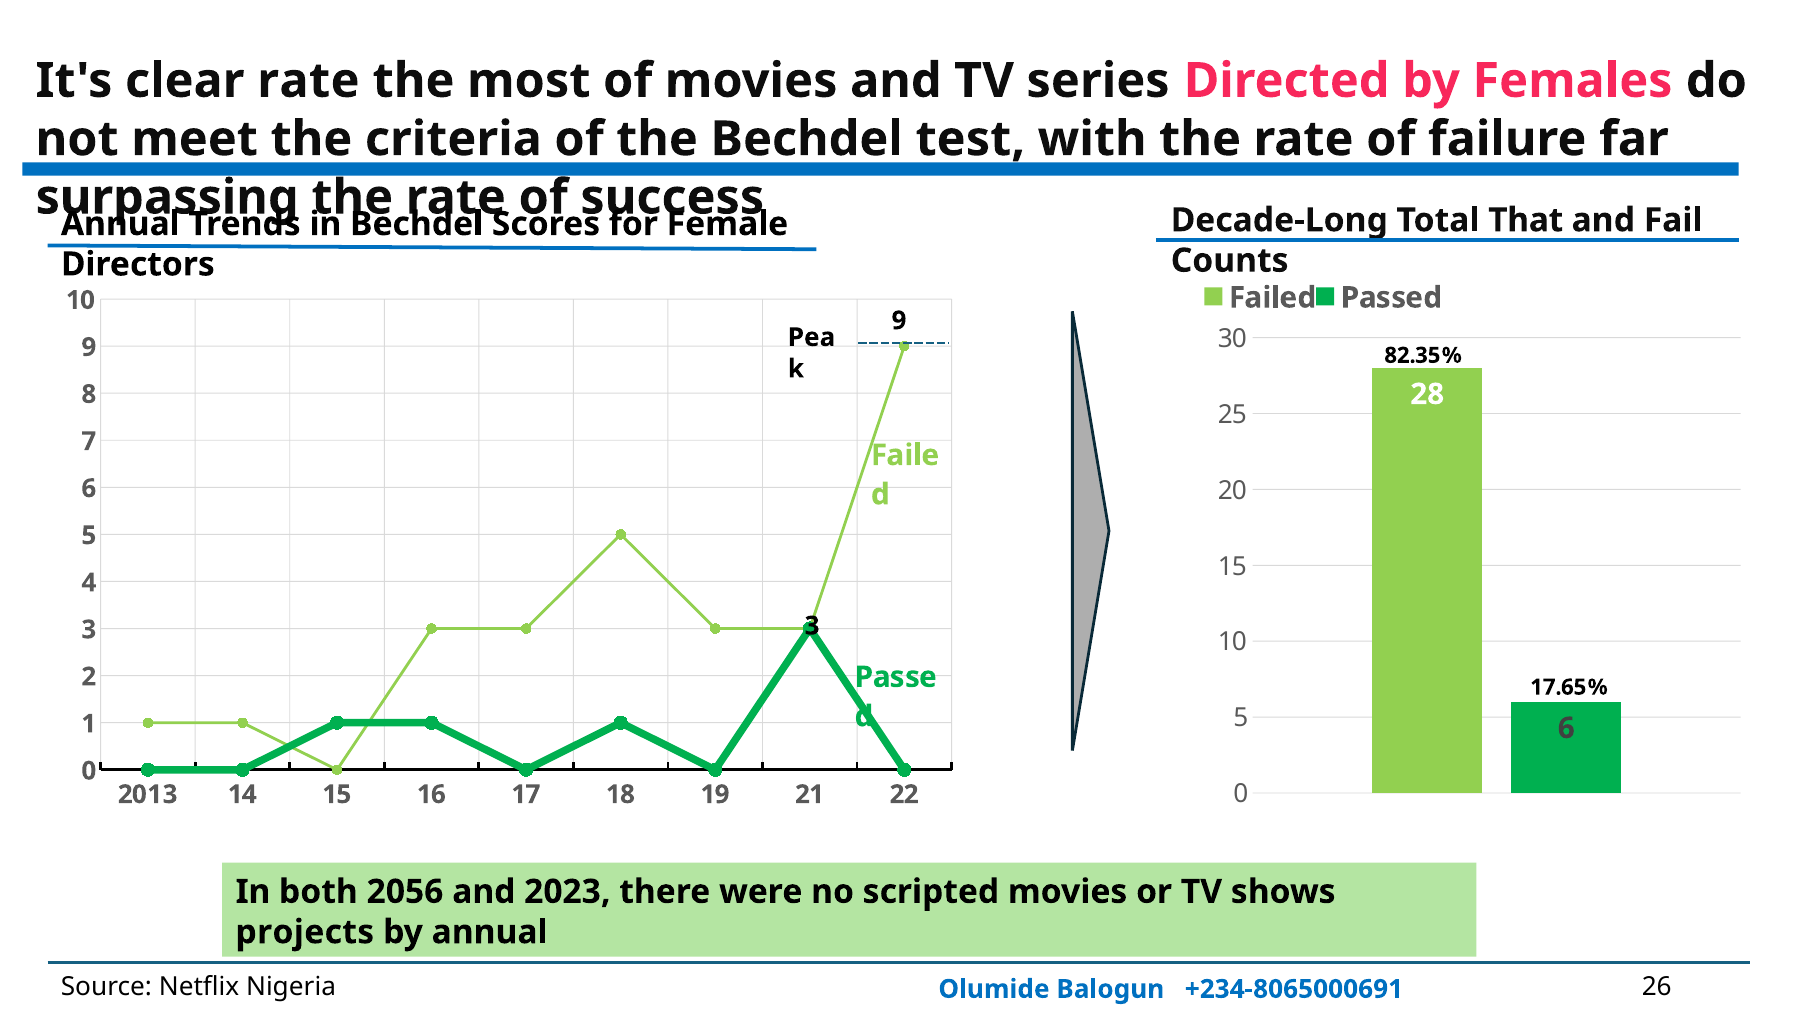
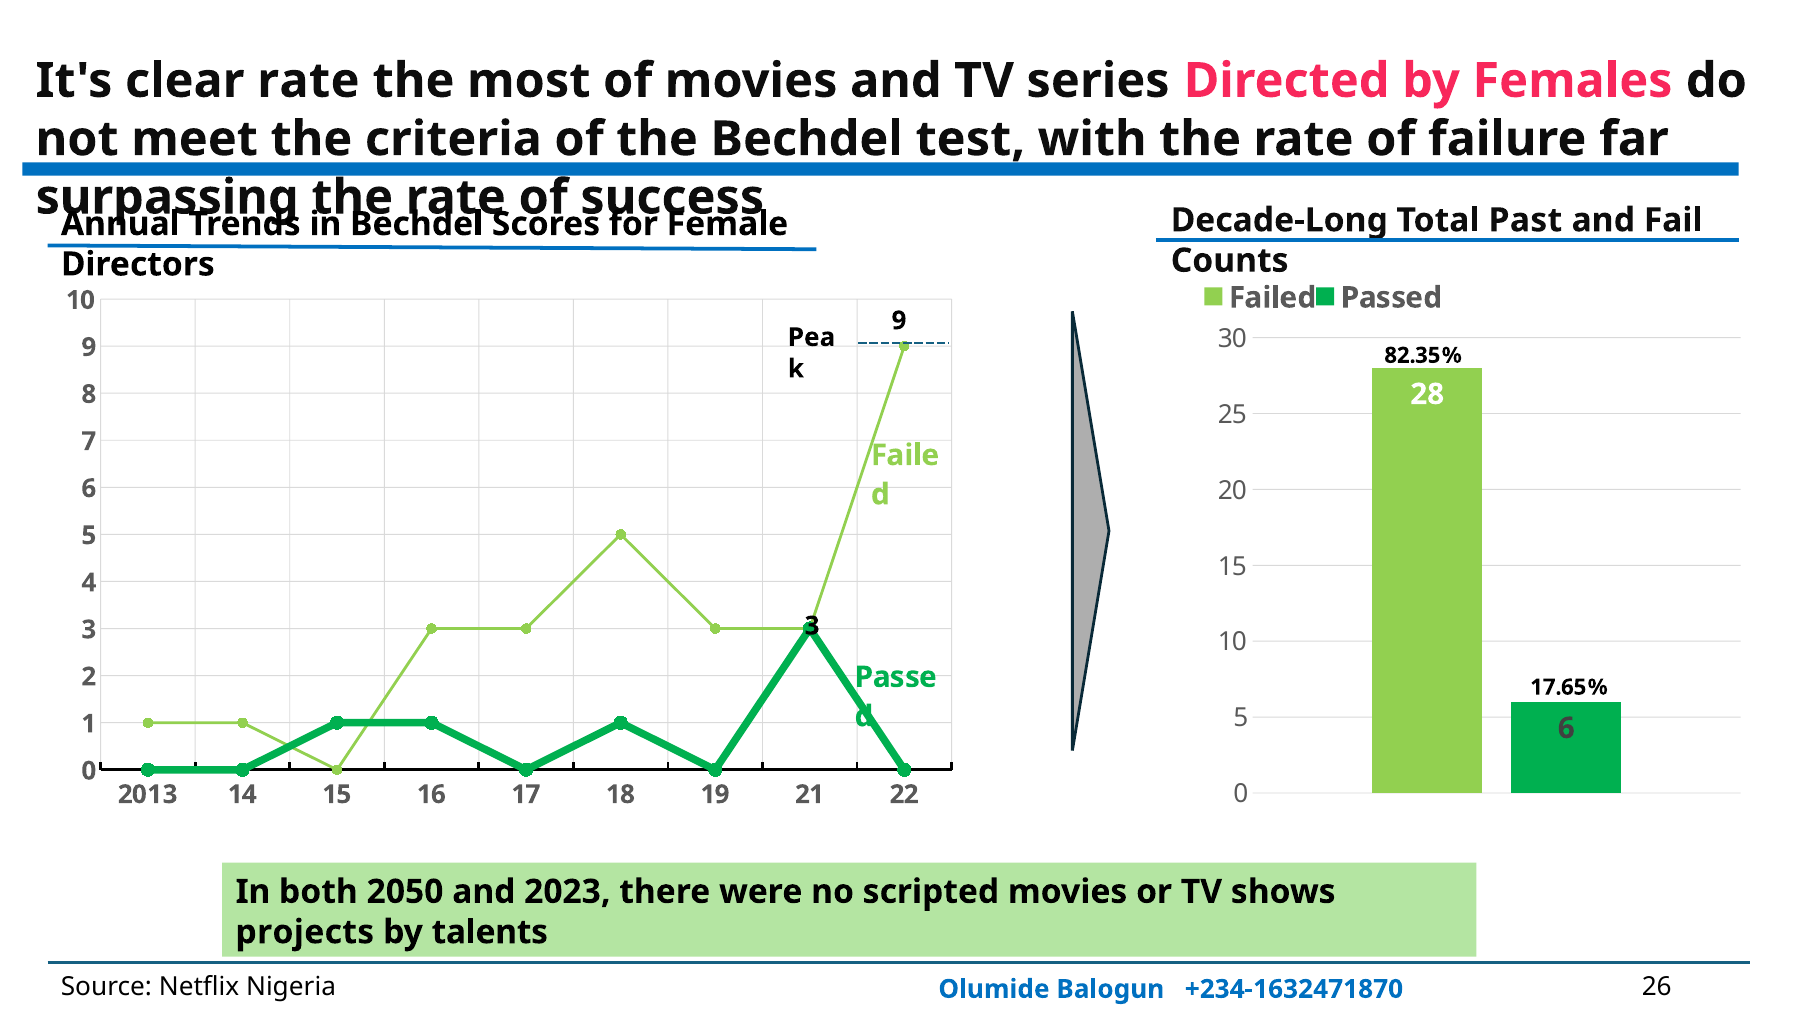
That: That -> Past
2056: 2056 -> 2050
by annual: annual -> talents
+234-8065000691: +234-8065000691 -> +234-1632471870
